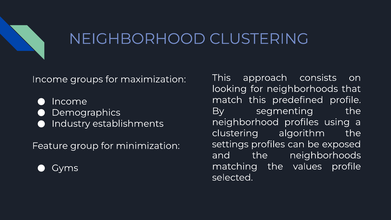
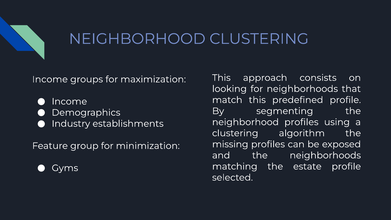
settings: settings -> missing
values: values -> estate
